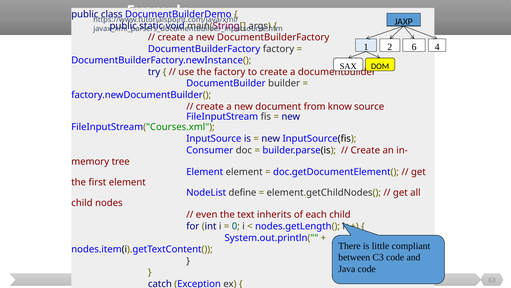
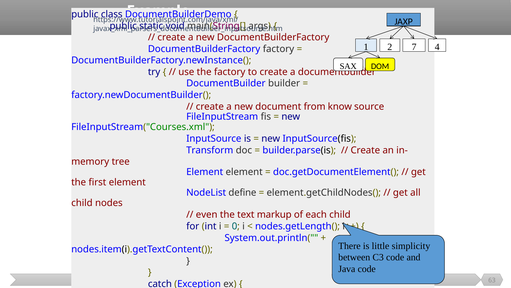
6: 6 -> 7
Consumer: Consumer -> Transform
inherits: inherits -> markup
compliant: compliant -> simplicity
